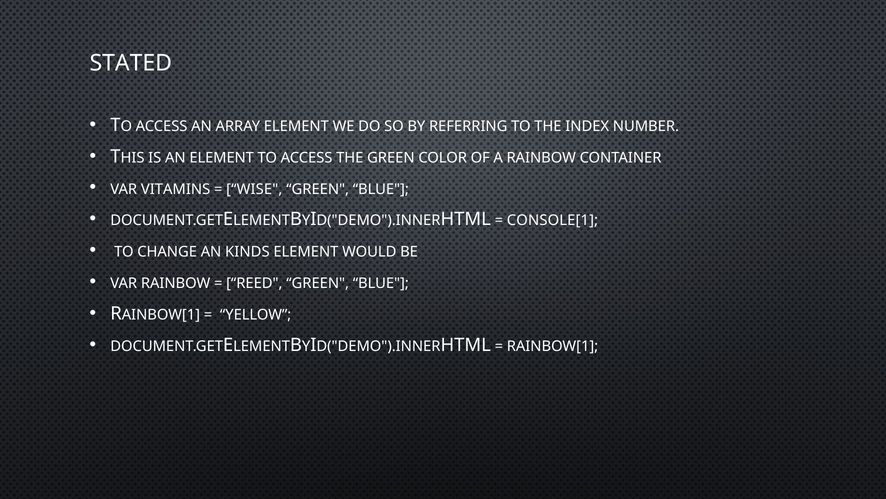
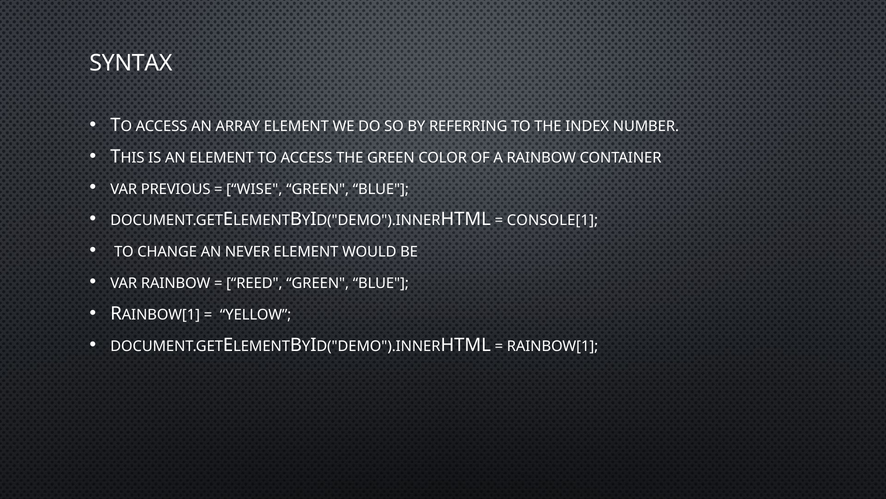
STATED: STATED -> SYNTAX
VITAMINS: VITAMINS -> PREVIOUS
KINDS: KINDS -> NEVER
